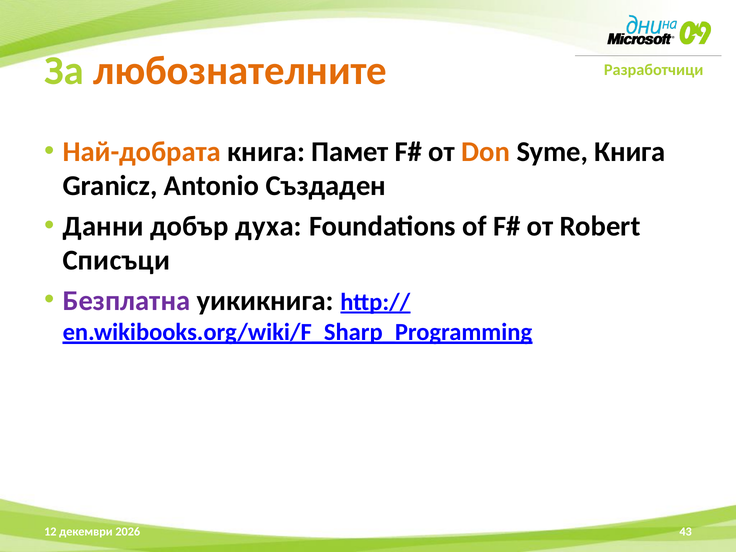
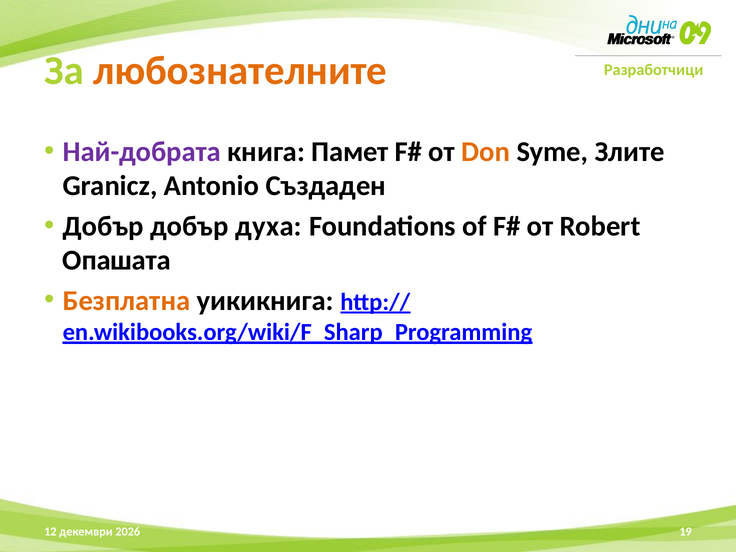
Най-добрата colour: orange -> purple
Syme Книга: Книга -> Злите
Данни at (103, 226): Данни -> Добър
Списъци: Списъци -> Опашата
Безплатна colour: purple -> orange
43: 43 -> 19
